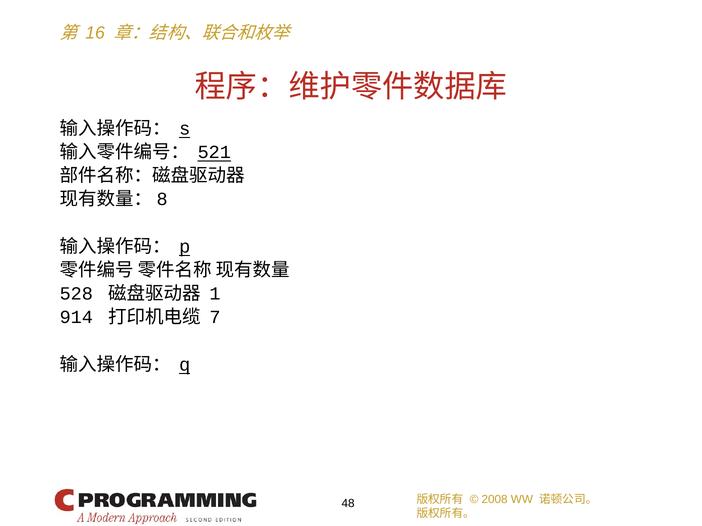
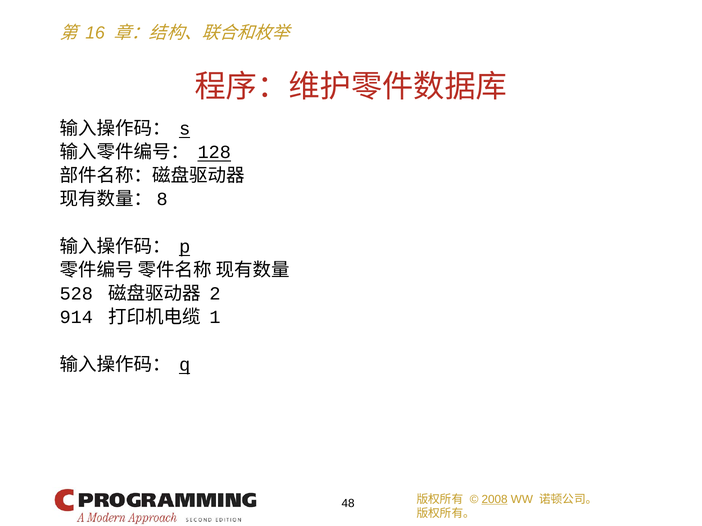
521: 521 -> 128
1: 1 -> 2
7: 7 -> 1
2008 underline: none -> present
